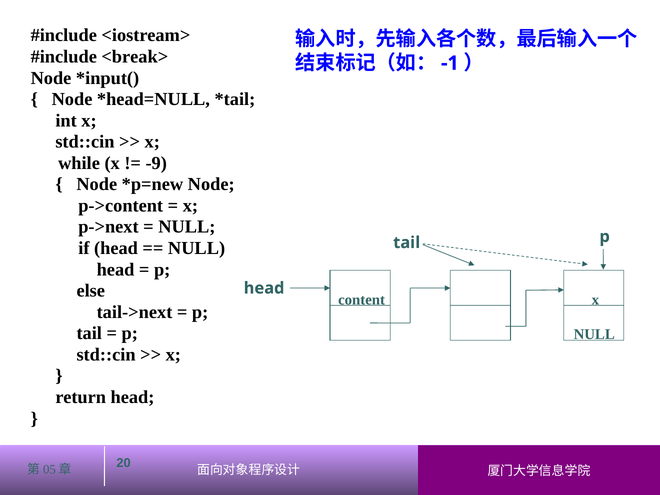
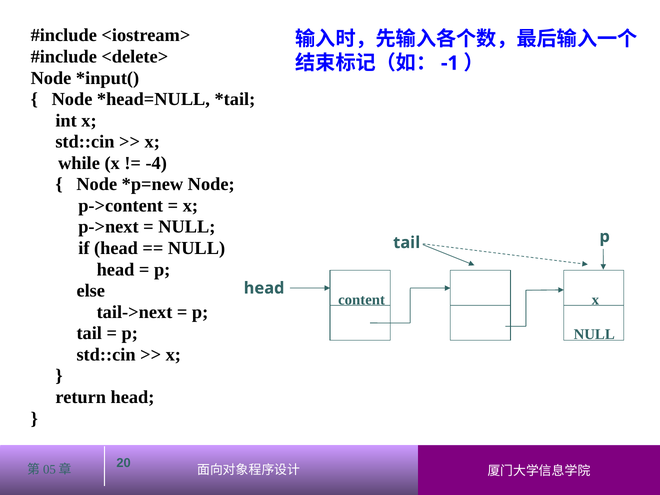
<break>: <break> -> <delete>
-9: -9 -> -4
